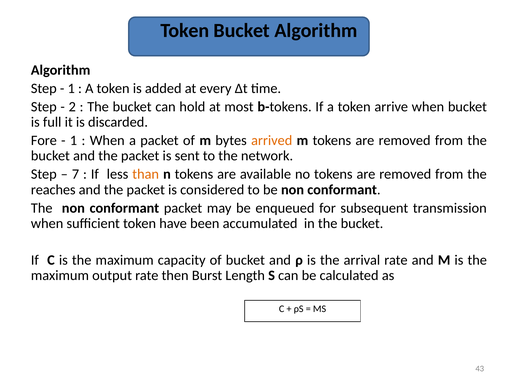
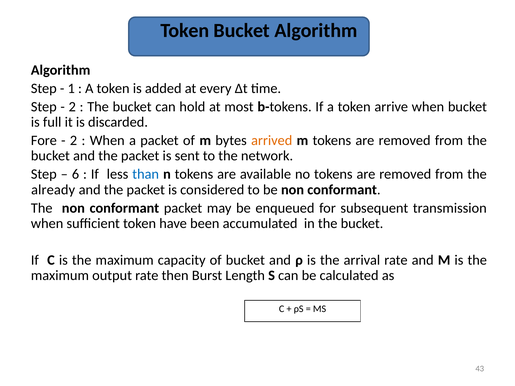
1 at (74, 141): 1 -> 2
7: 7 -> 6
than colour: orange -> blue
reaches: reaches -> already
